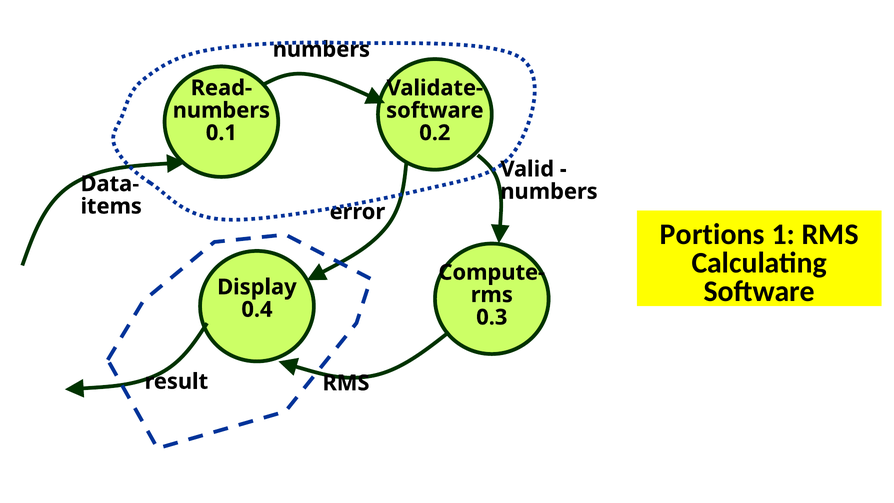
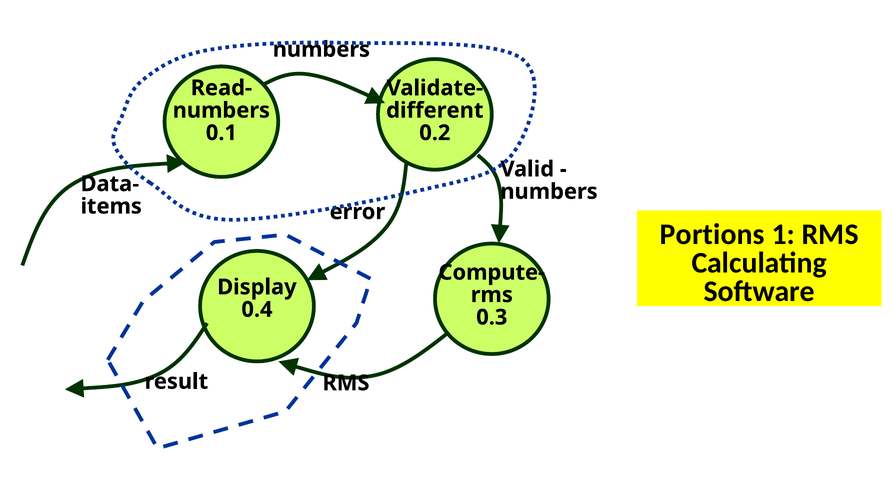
software at (435, 110): software -> different
